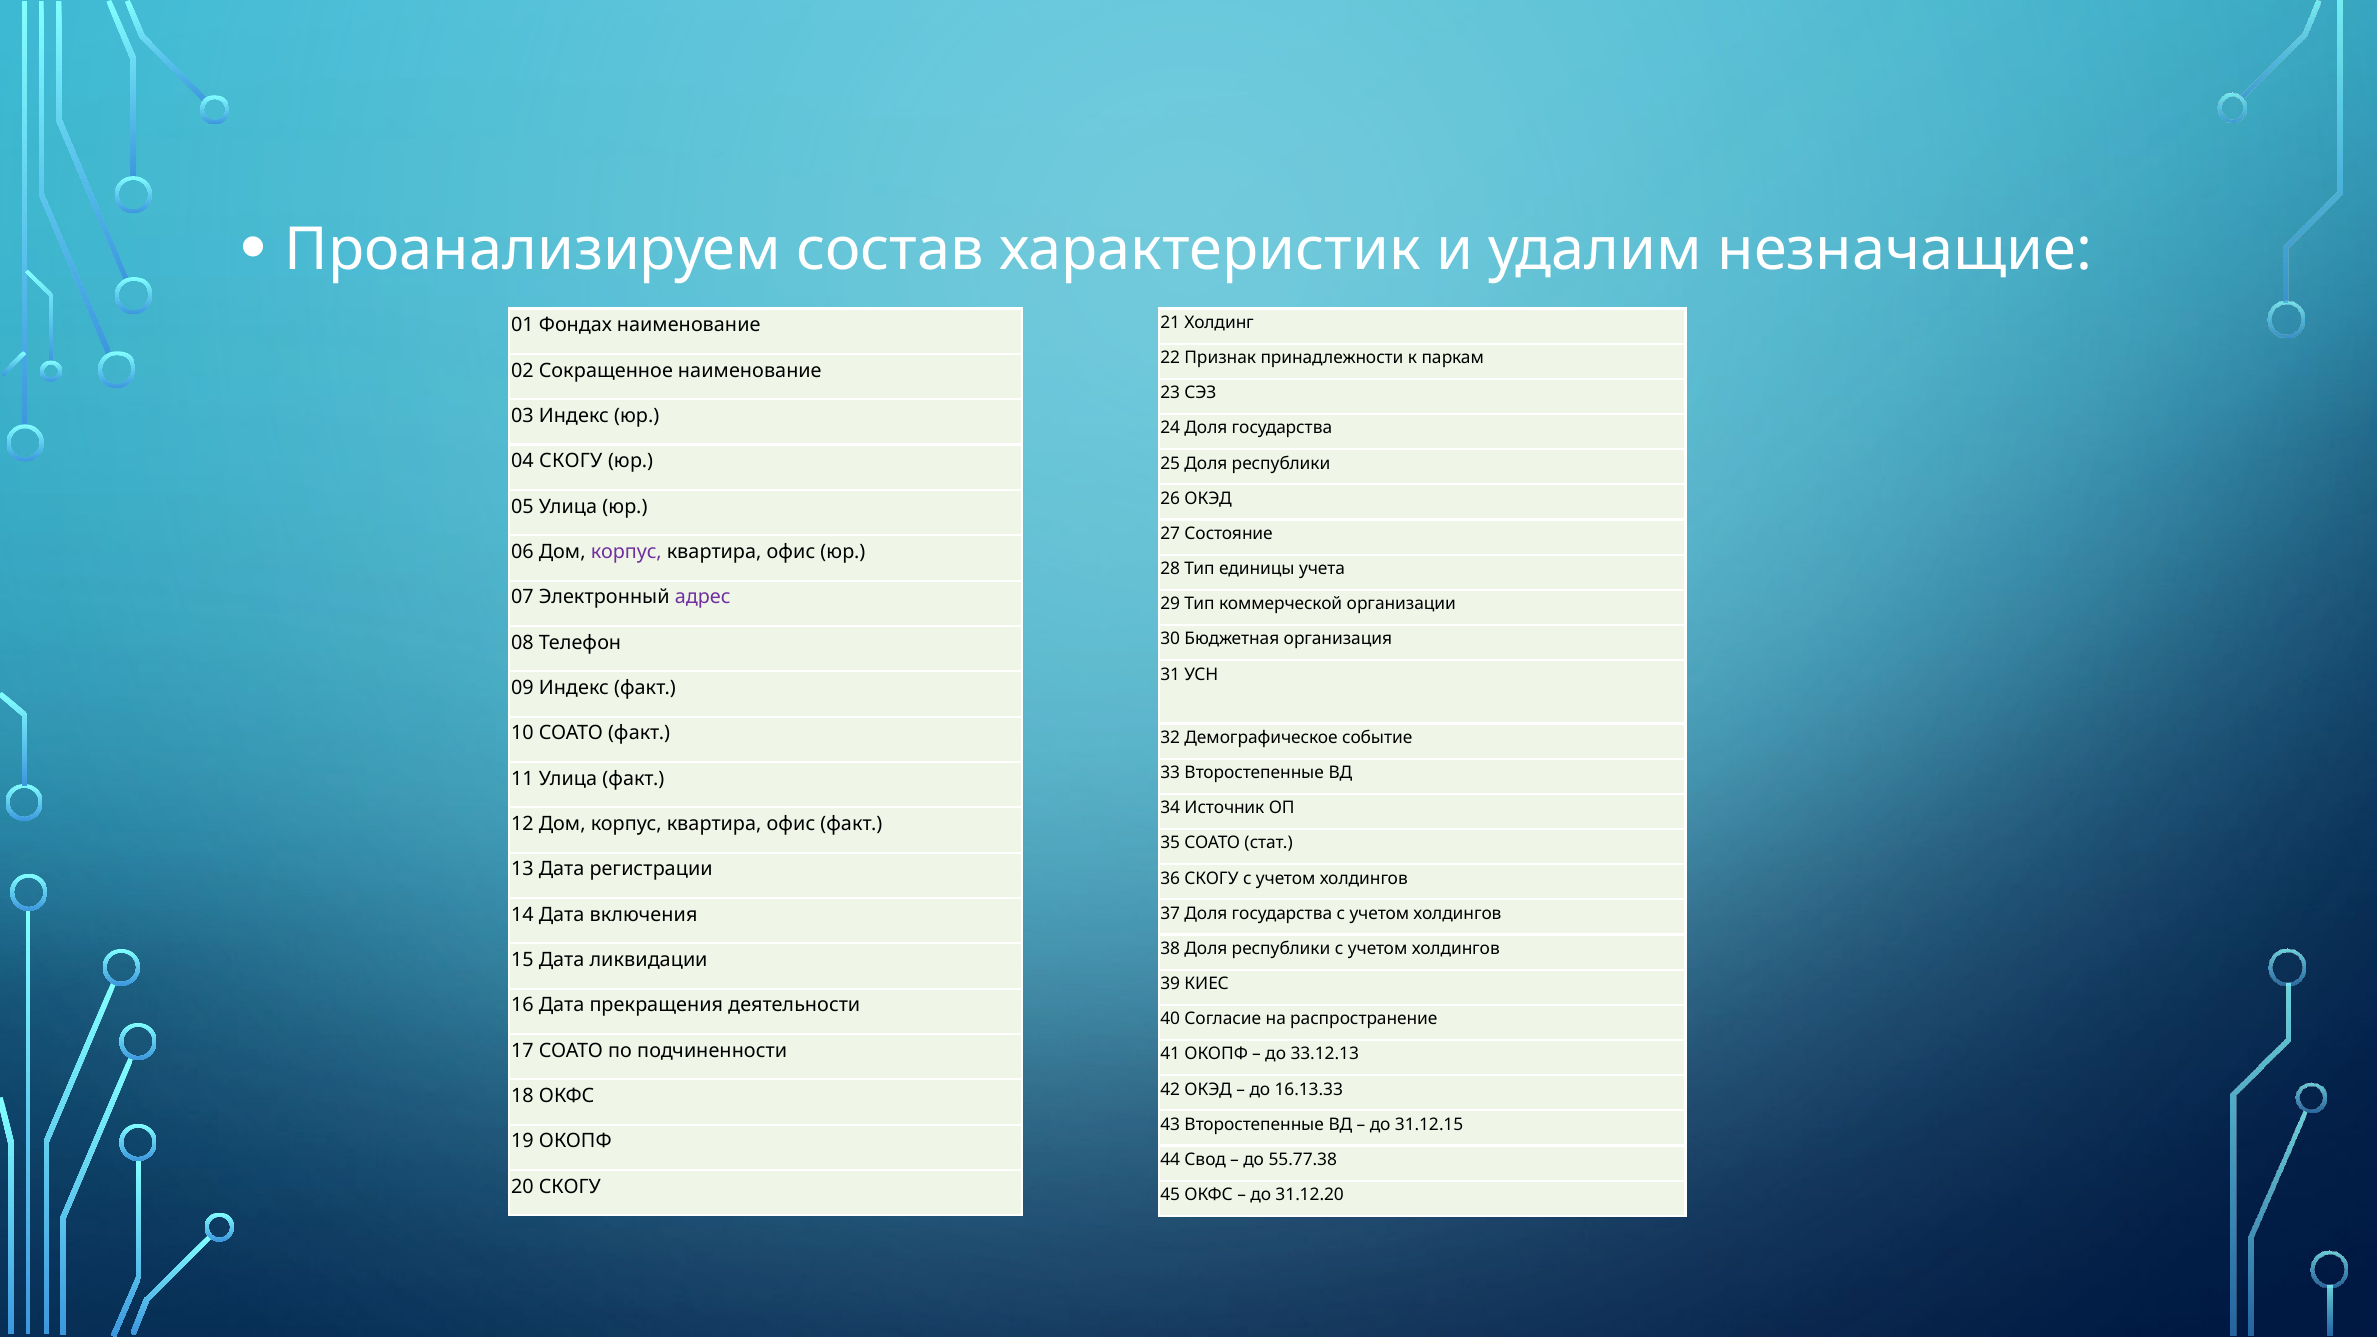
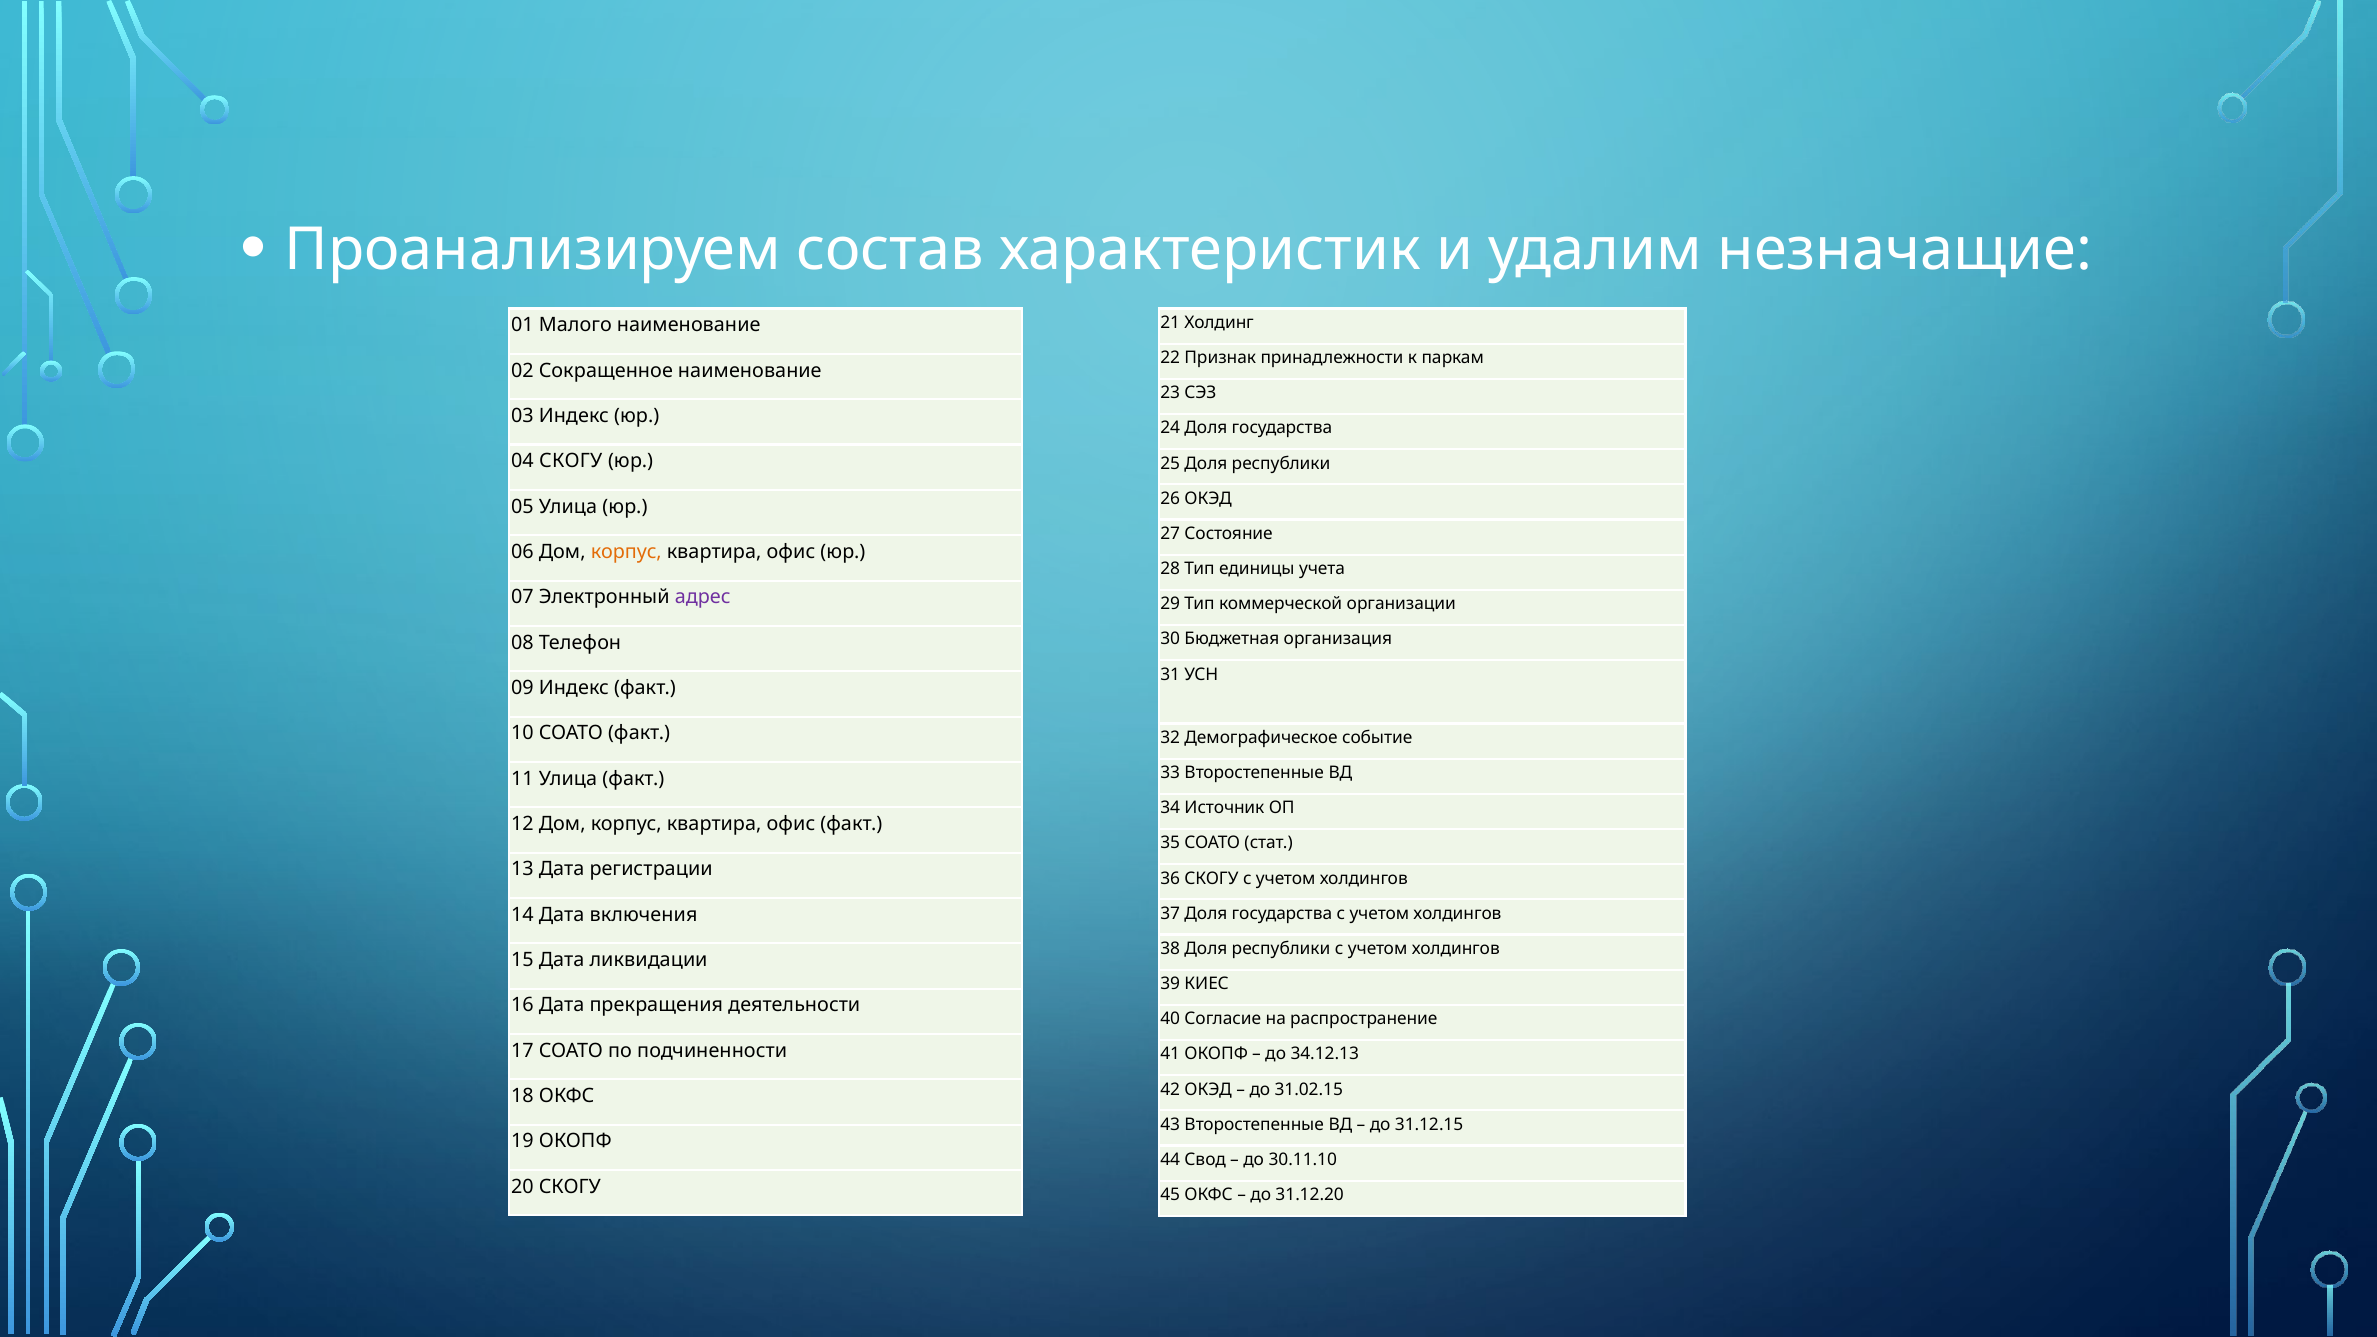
Фондах: Фондах -> Малого
корпус at (626, 552) colour: purple -> orange
33.12.13: 33.12.13 -> 34.12.13
16.13.33: 16.13.33 -> 31.02.15
55.77.38: 55.77.38 -> 30.11.10
